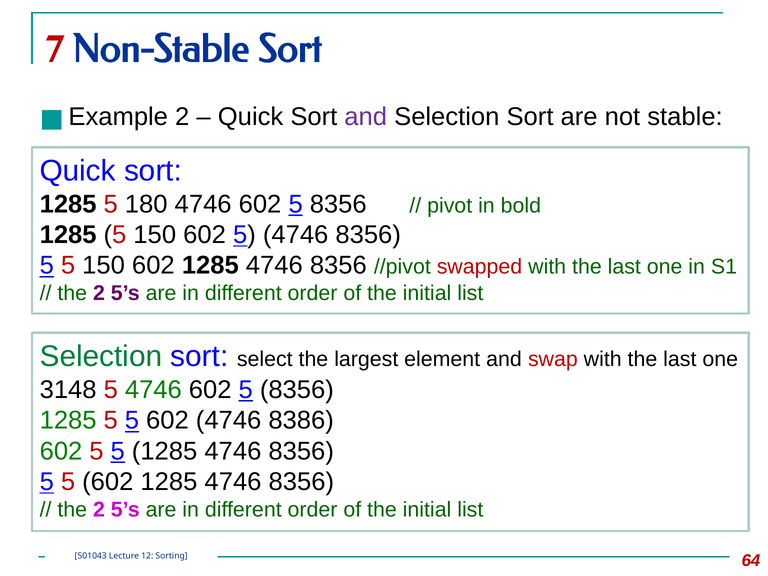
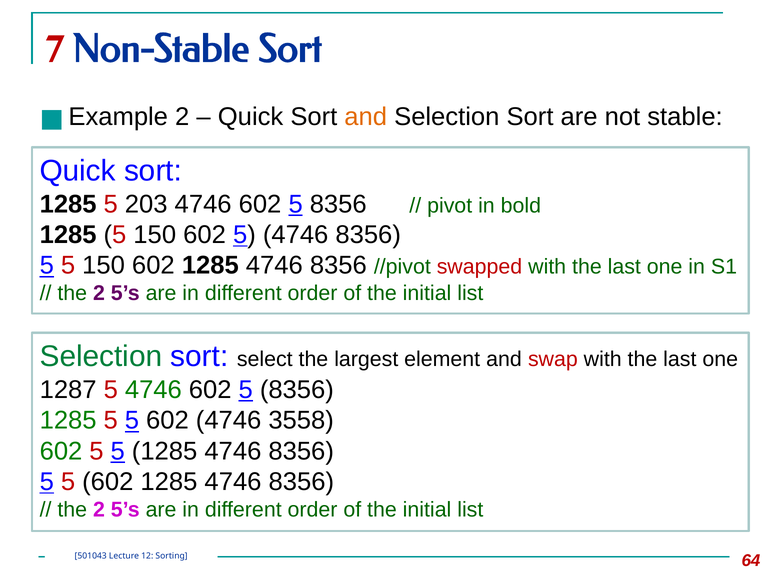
and at (366, 117) colour: purple -> orange
180: 180 -> 203
3148: 3148 -> 1287
8386: 8386 -> 3558
